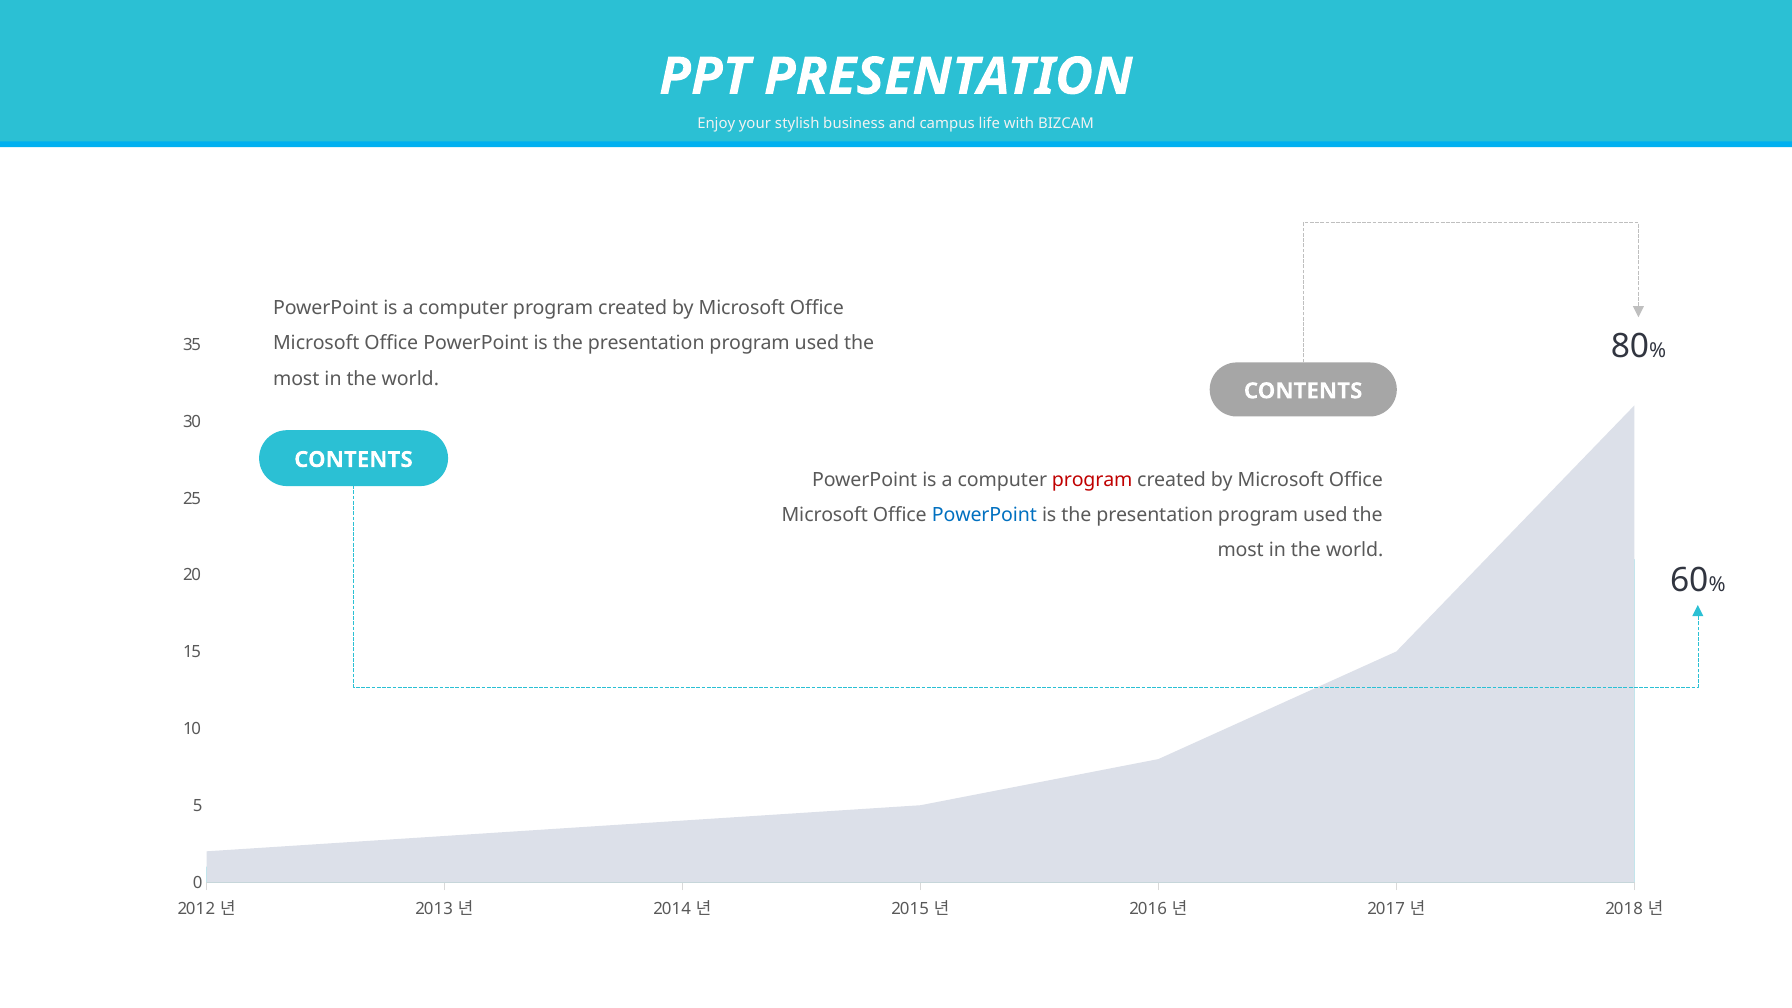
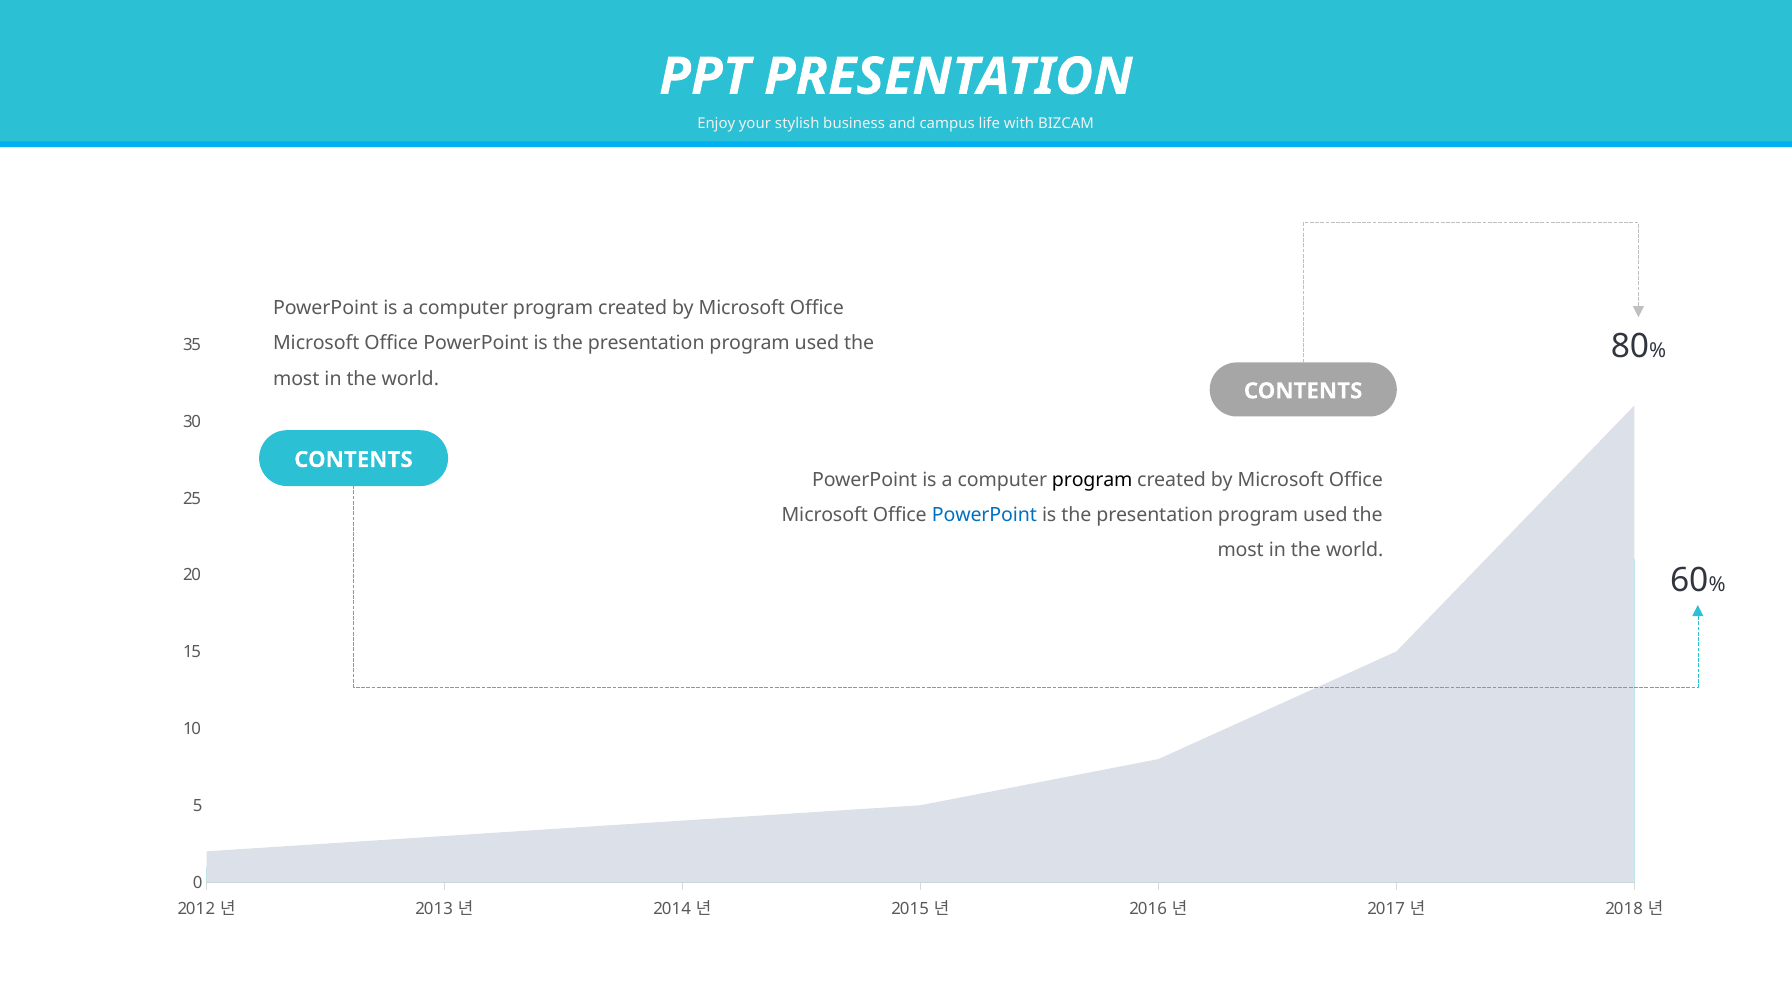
program at (1092, 480) colour: red -> black
